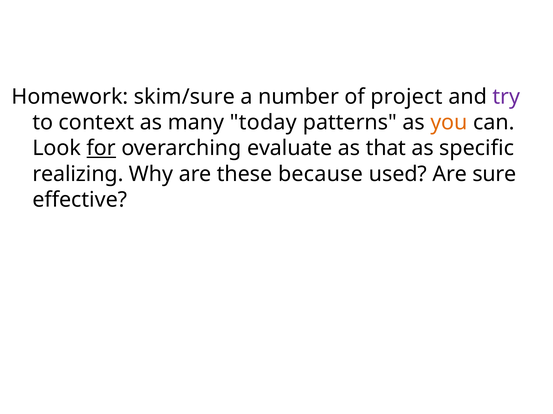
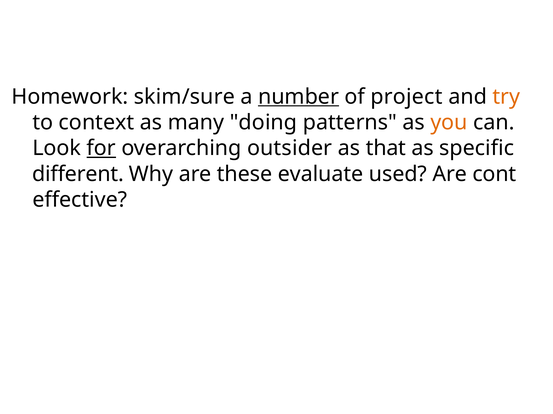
number underline: none -> present
try colour: purple -> orange
today: today -> doing
evaluate: evaluate -> outsider
realizing: realizing -> different
because: because -> evaluate
sure: sure -> cont
